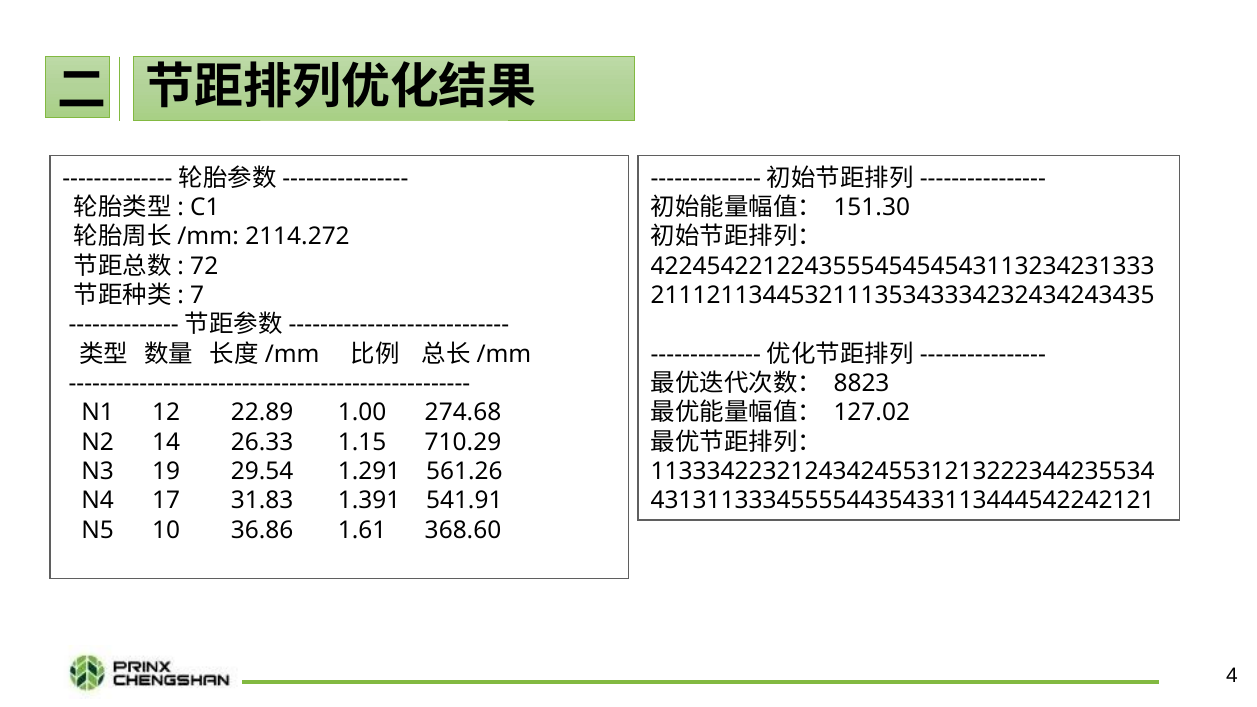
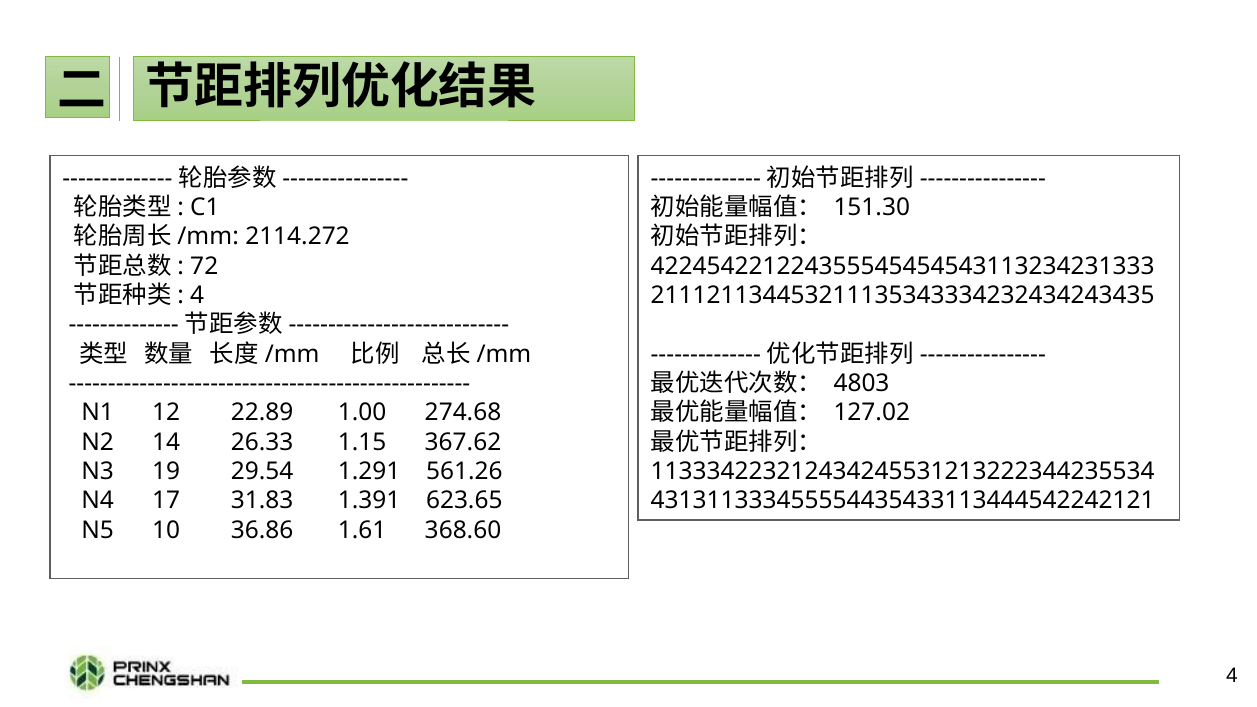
7 at (197, 295): 7 -> 4
8823: 8823 -> 4803
710.29: 710.29 -> 367.62
541.91: 541.91 -> 623.65
